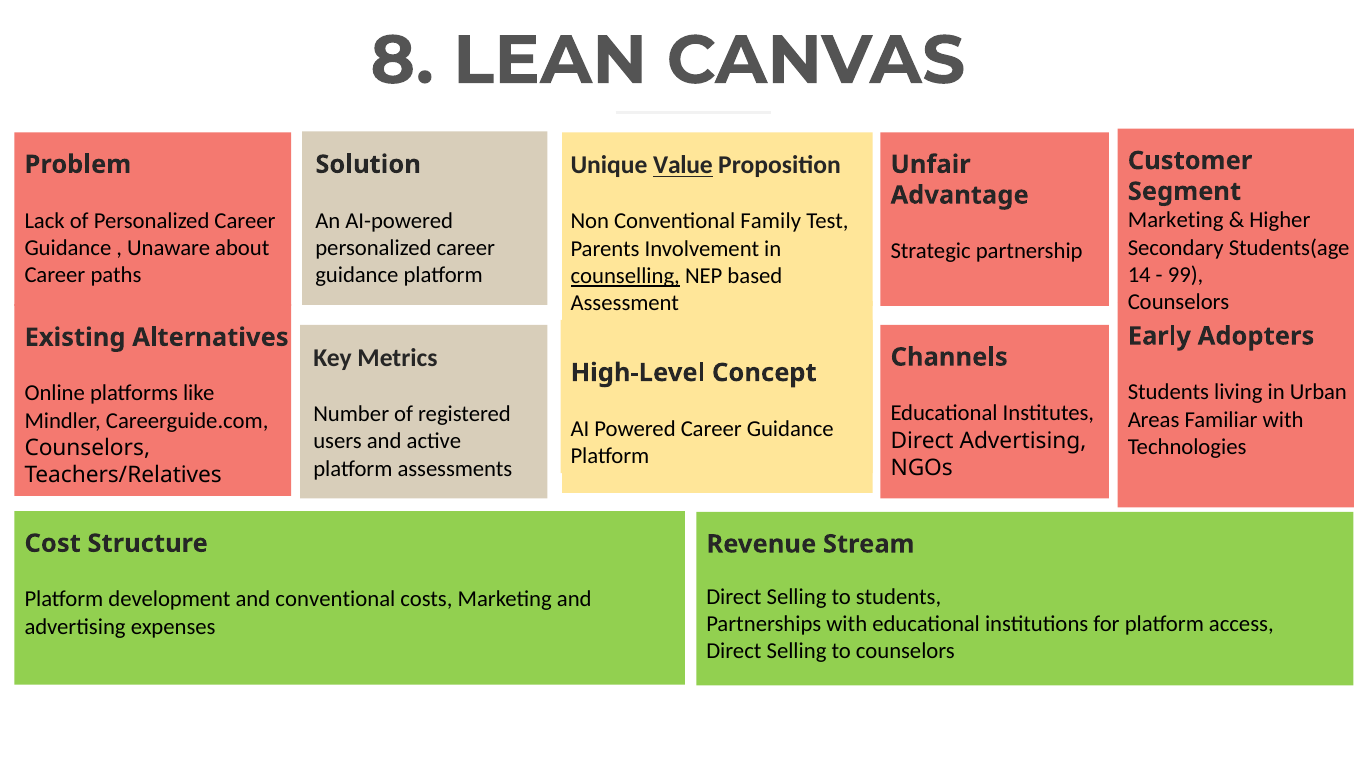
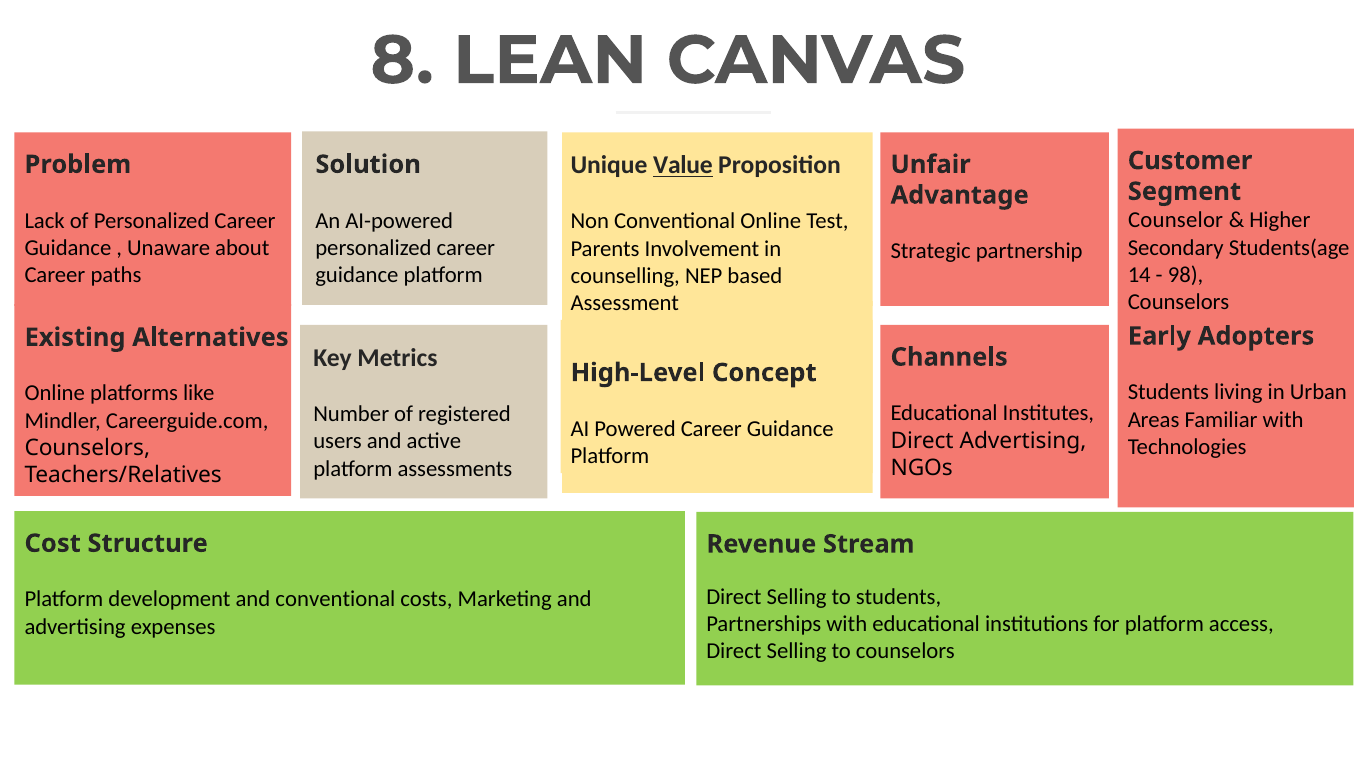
Marketing at (1176, 220): Marketing -> Counselor
Conventional Family: Family -> Online
99: 99 -> 98
counselling underline: present -> none
